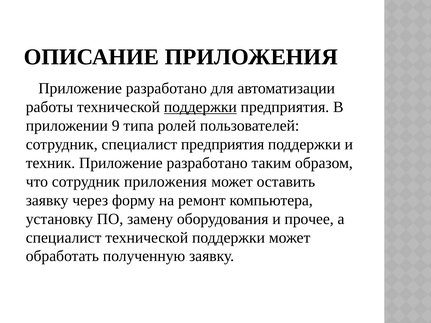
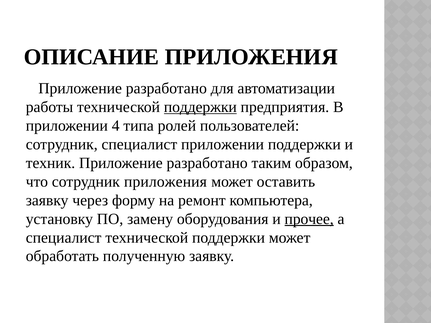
9: 9 -> 4
специалист предприятия: предприятия -> приложении
прочее underline: none -> present
